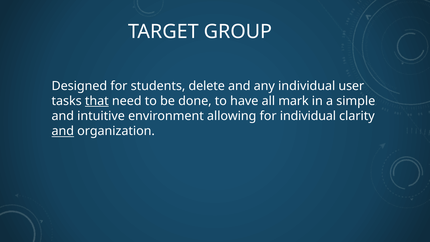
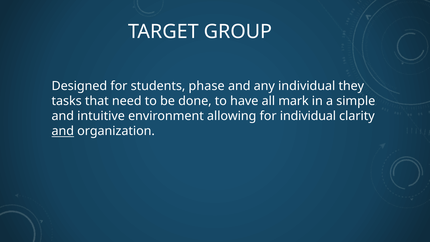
delete: delete -> phase
user: user -> they
that underline: present -> none
